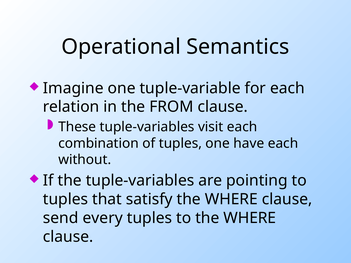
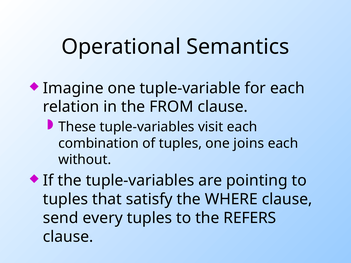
have: have -> joins
to the WHERE: WHERE -> REFERS
